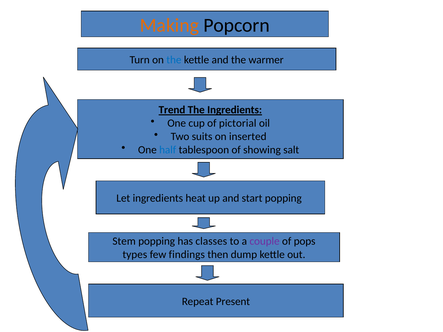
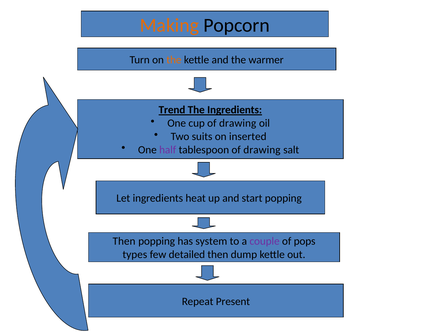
the at (174, 60) colour: blue -> orange
cup of pictorial: pictorial -> drawing
half colour: blue -> purple
tablespoon of showing: showing -> drawing
Stem at (124, 241): Stem -> Then
classes: classes -> system
findings: findings -> detailed
